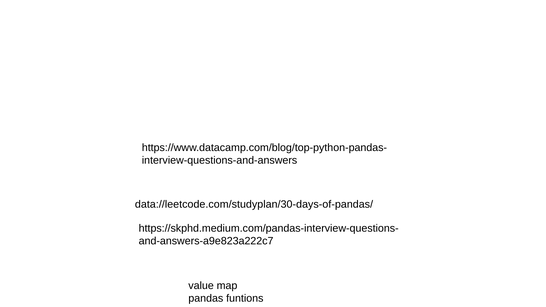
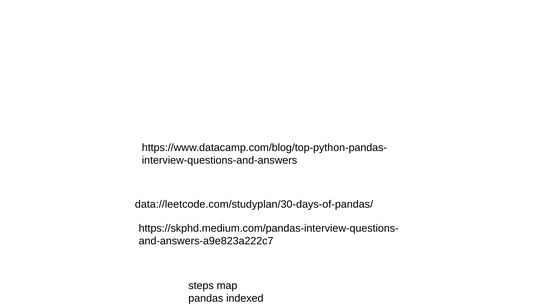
value: value -> steps
funtions: funtions -> indexed
